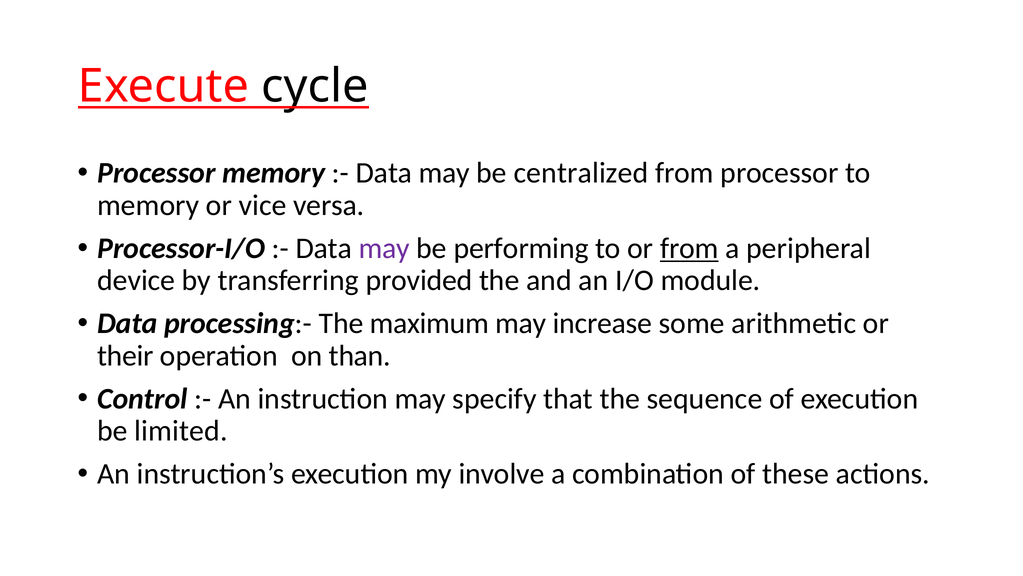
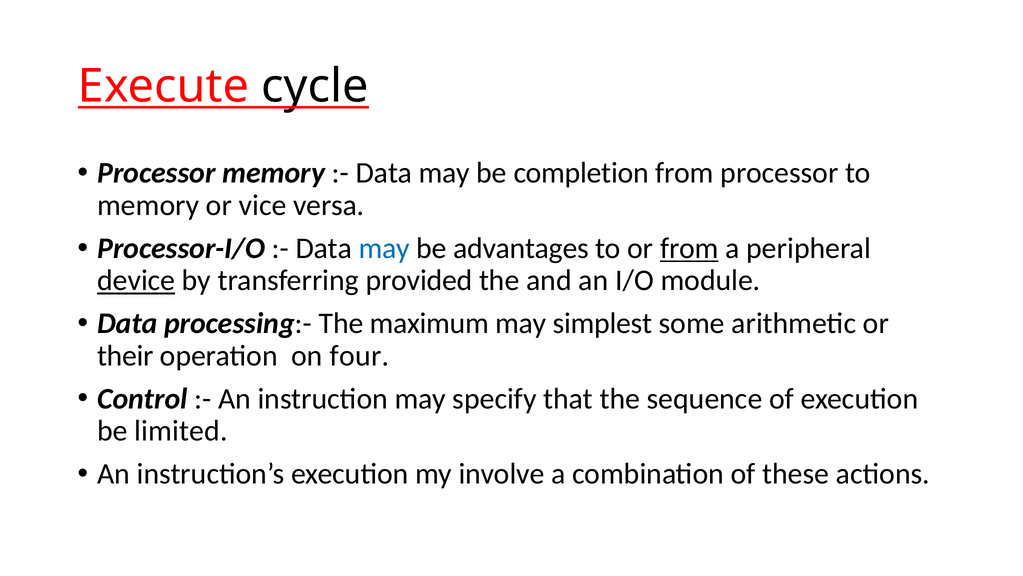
centralized: centralized -> completion
may at (384, 248) colour: purple -> blue
performing: performing -> advantages
device underline: none -> present
increase: increase -> simplest
than: than -> four
